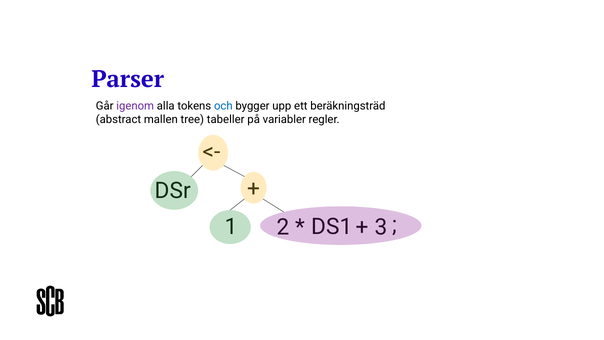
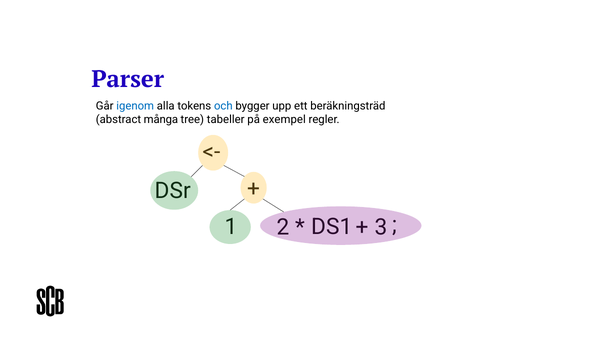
igenom colour: purple -> blue
mallen: mallen -> många
variabler: variabler -> exempel
